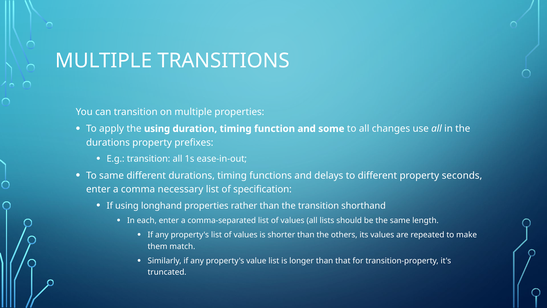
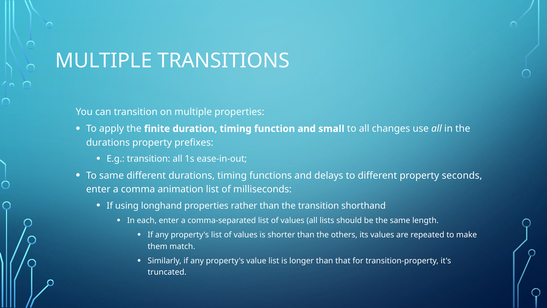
the using: using -> finite
some: some -> small
necessary: necessary -> animation
specification: specification -> milliseconds
